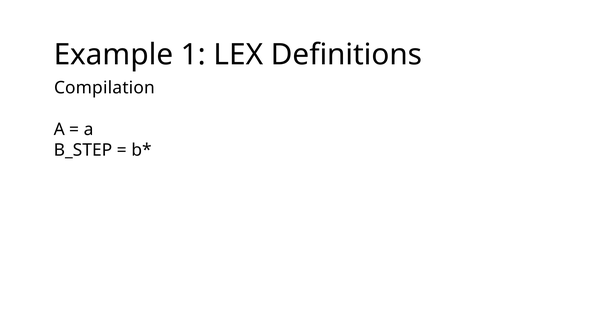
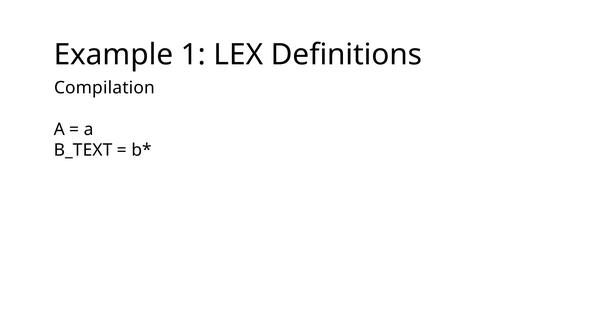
B_STEP: B_STEP -> B_TEXT
